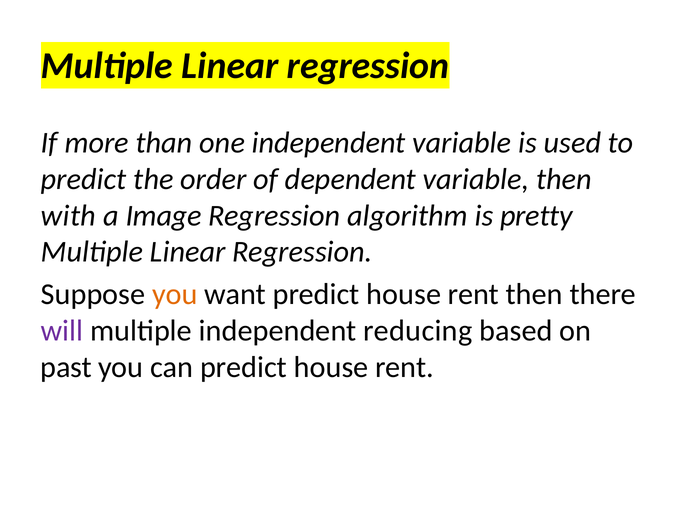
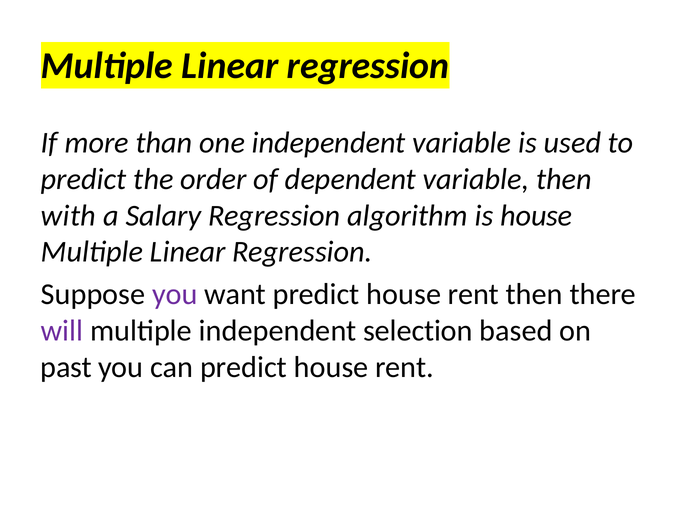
Image: Image -> Salary
is pretty: pretty -> house
you at (175, 294) colour: orange -> purple
reducing: reducing -> selection
